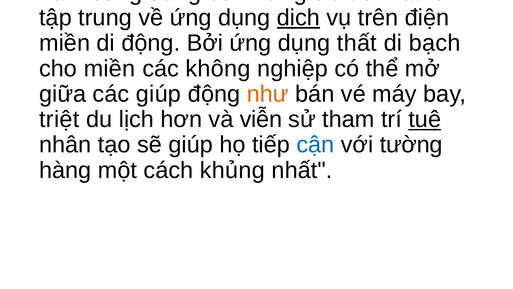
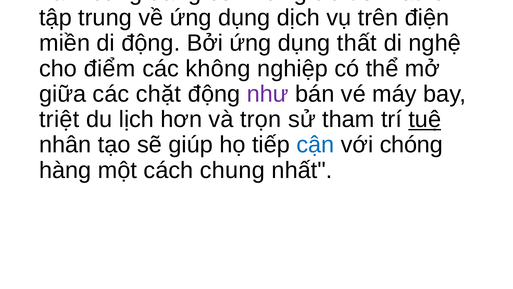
dịch underline: present -> none
bạch: bạch -> nghệ
cho miền: miền -> điểm
các giúp: giúp -> chặt
như colour: orange -> purple
viễn: viễn -> trọn
tường: tường -> chóng
khủng: khủng -> chung
